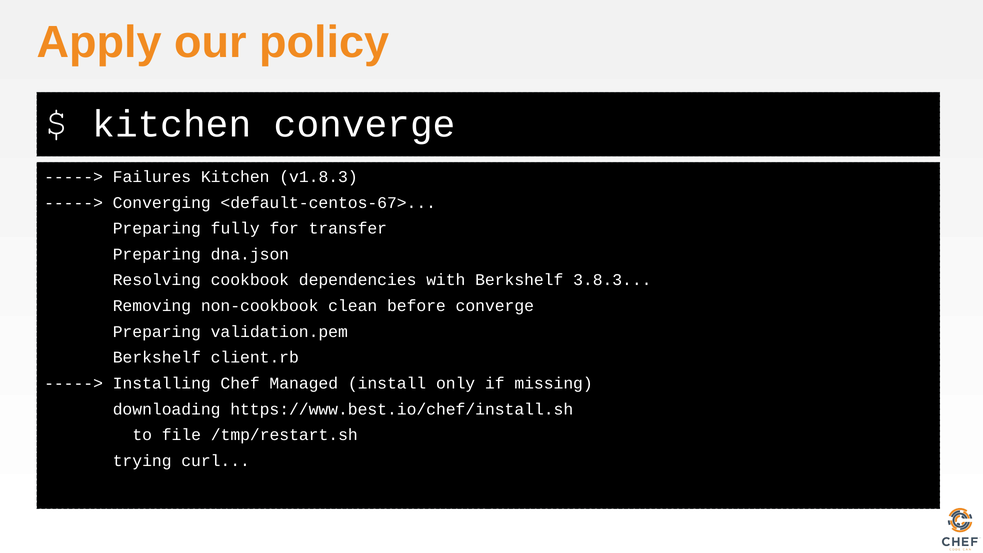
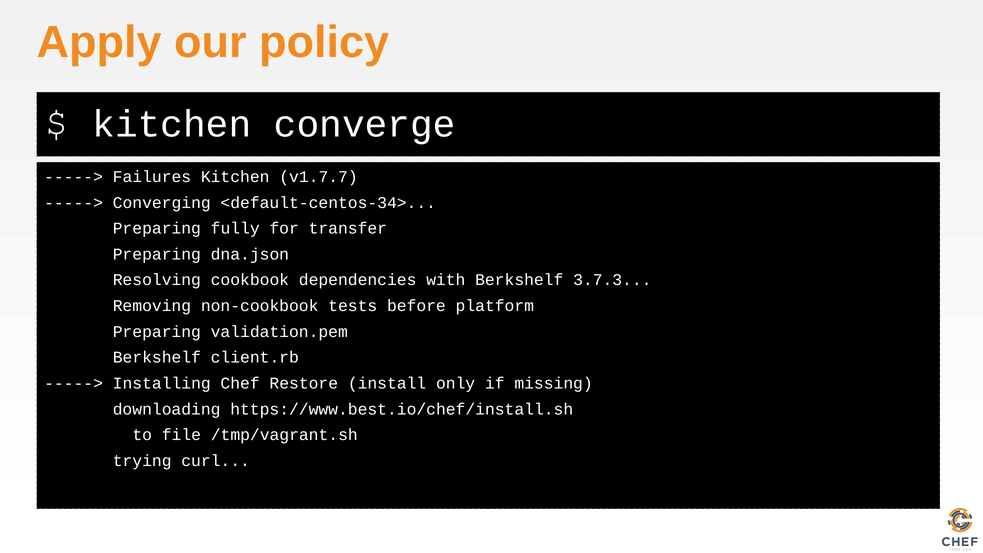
v1.8.3: v1.8.3 -> v1.7.7
<default-centos-67>: <default-centos-67> -> <default-centos-34>
3.8.3: 3.8.3 -> 3.7.3
clean: clean -> tests
before converge: converge -> platform
Managed: Managed -> Restore
/tmp/restart.sh: /tmp/restart.sh -> /tmp/vagrant.sh
